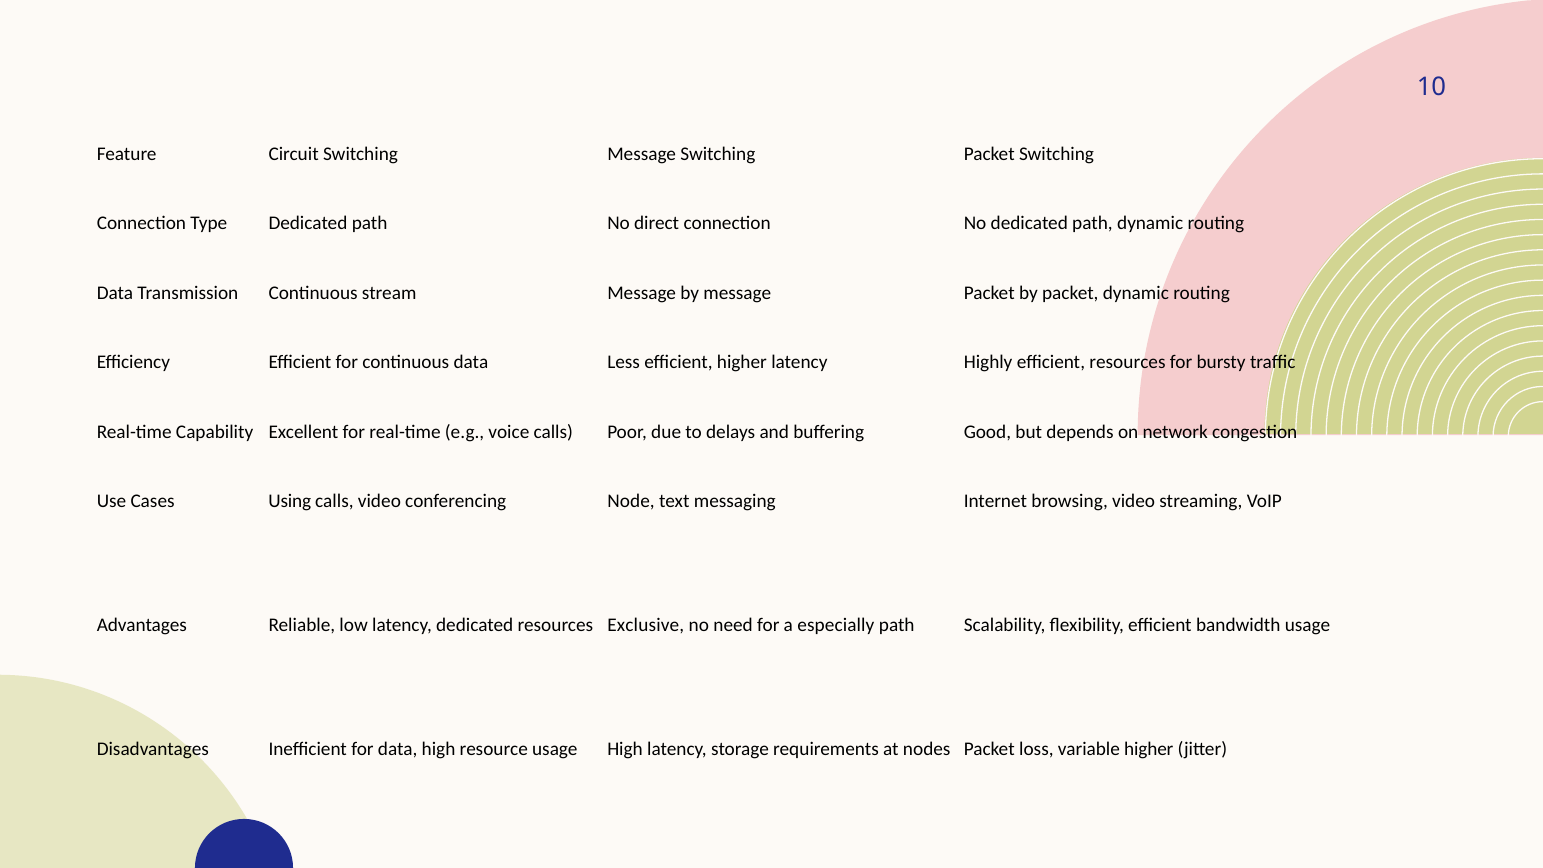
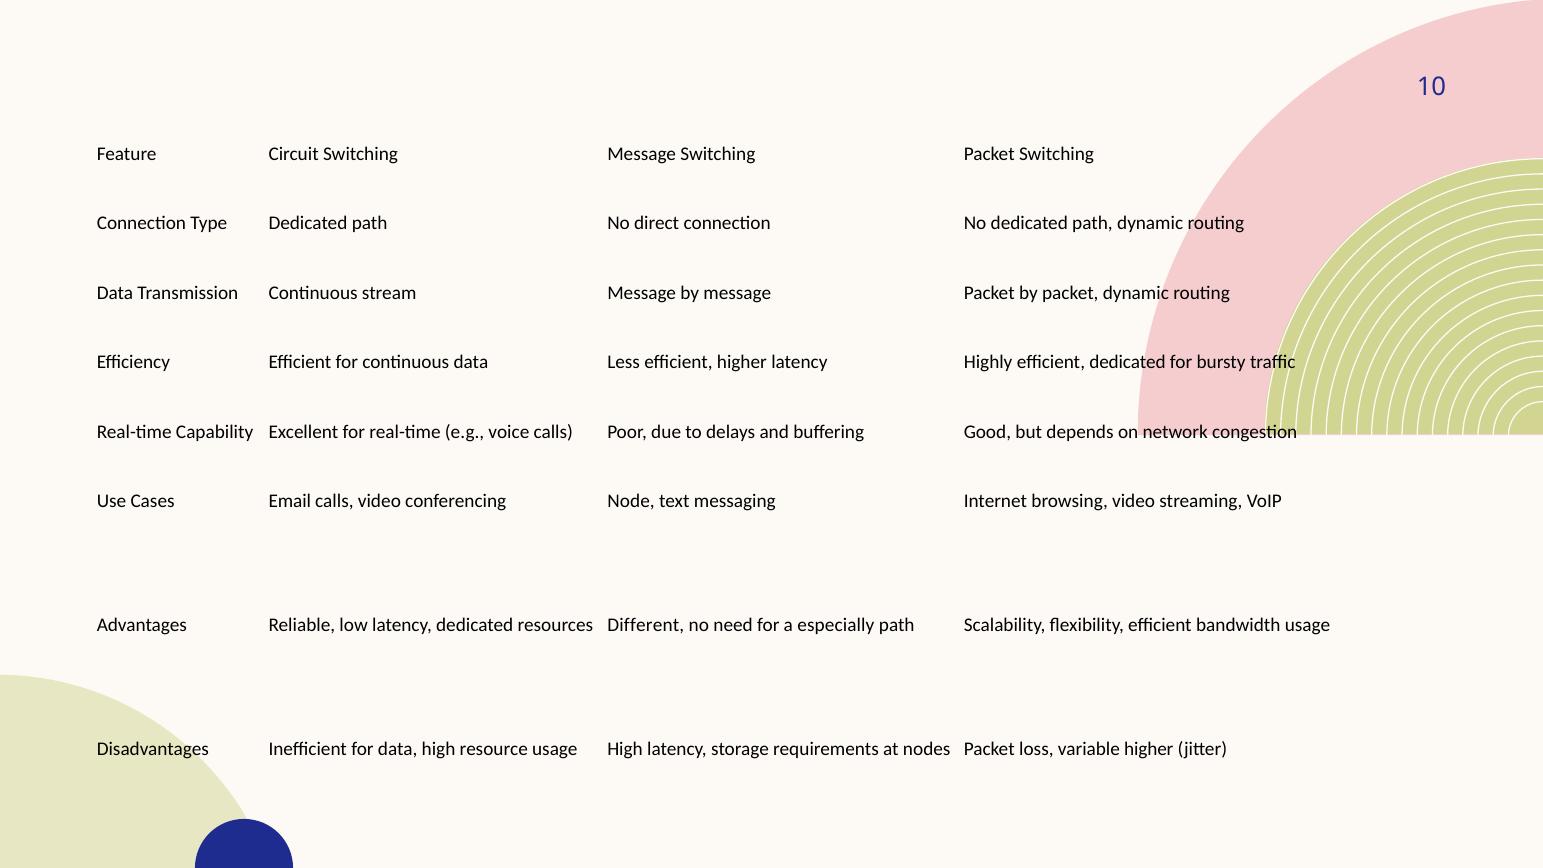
efficient resources: resources -> dedicated
Using: Using -> Email
Exclusive: Exclusive -> Different
